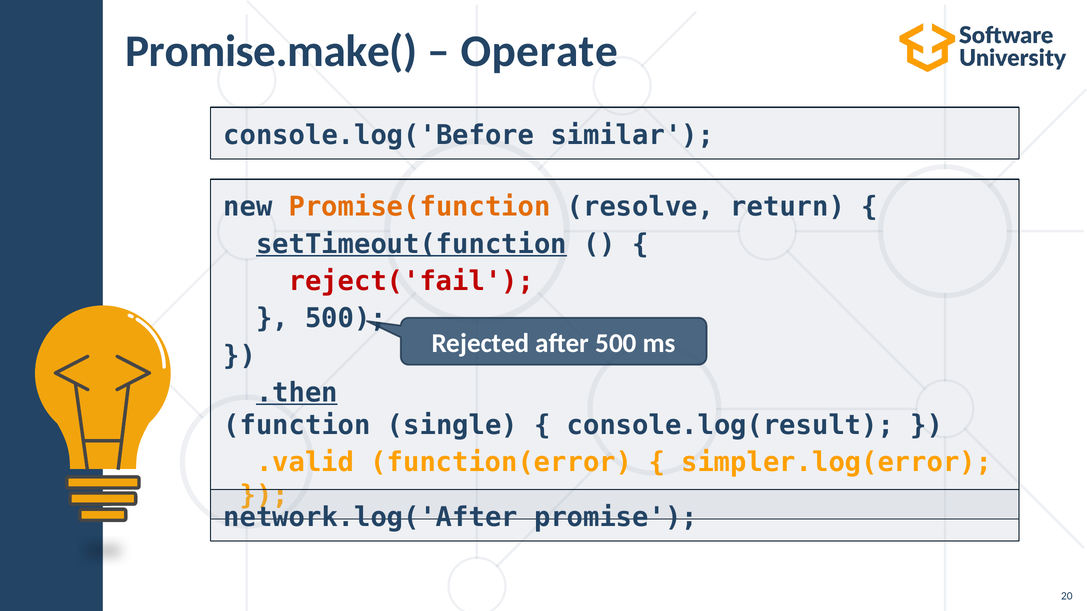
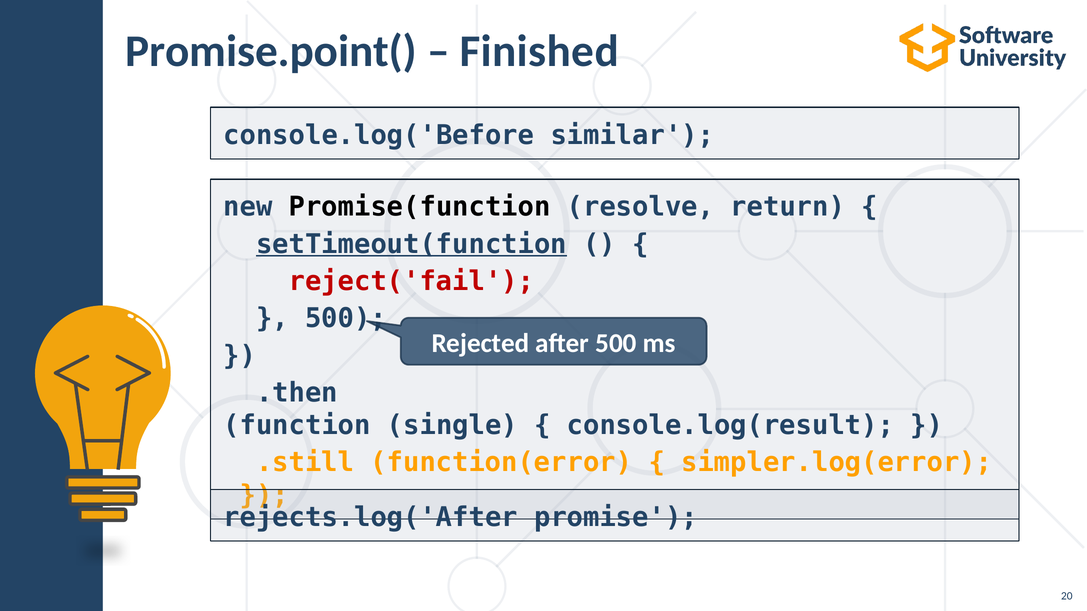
Promise.make(: Promise.make( -> Promise.point(
Operate: Operate -> Finished
Promise(function colour: orange -> black
.then underline: present -> none
.valid: .valid -> .still
network.log('After: network.log('After -> rejects.log('After
